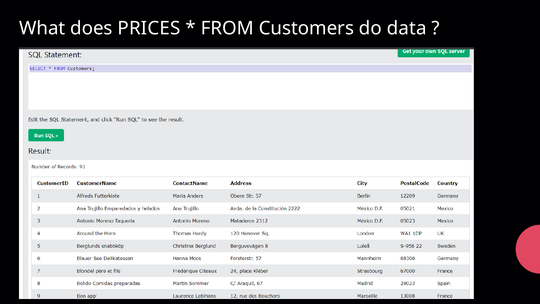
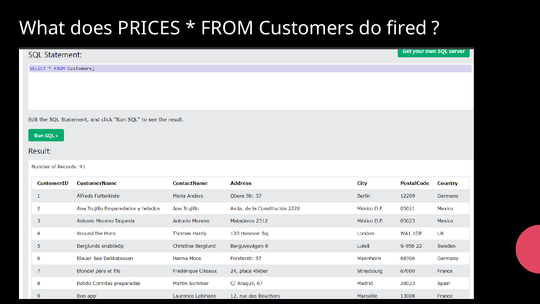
data: data -> fired
